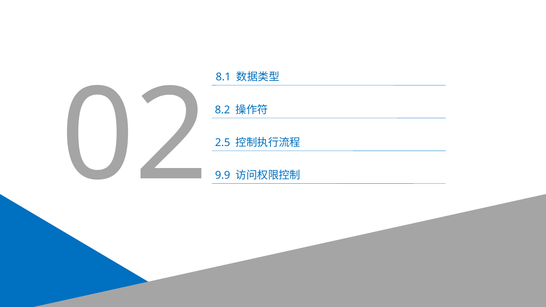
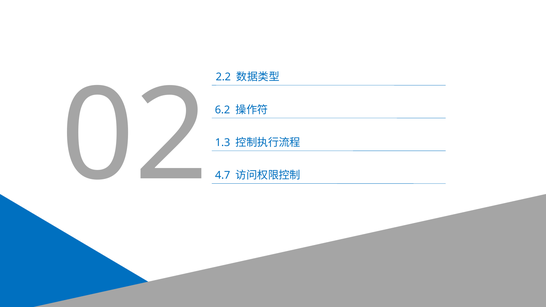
8.1: 8.1 -> 2.2
8.2: 8.2 -> 6.2
2.5: 2.5 -> 1.3
9.9: 9.9 -> 4.7
